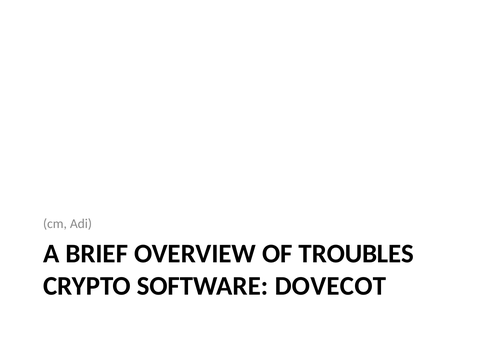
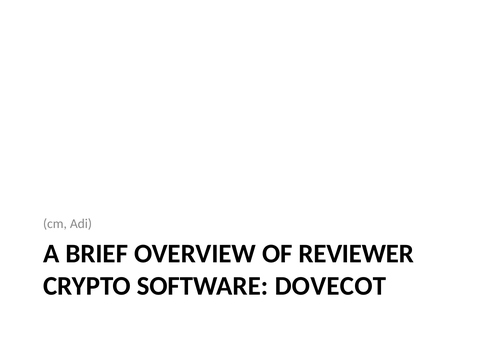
TROUBLES: TROUBLES -> REVIEWER
